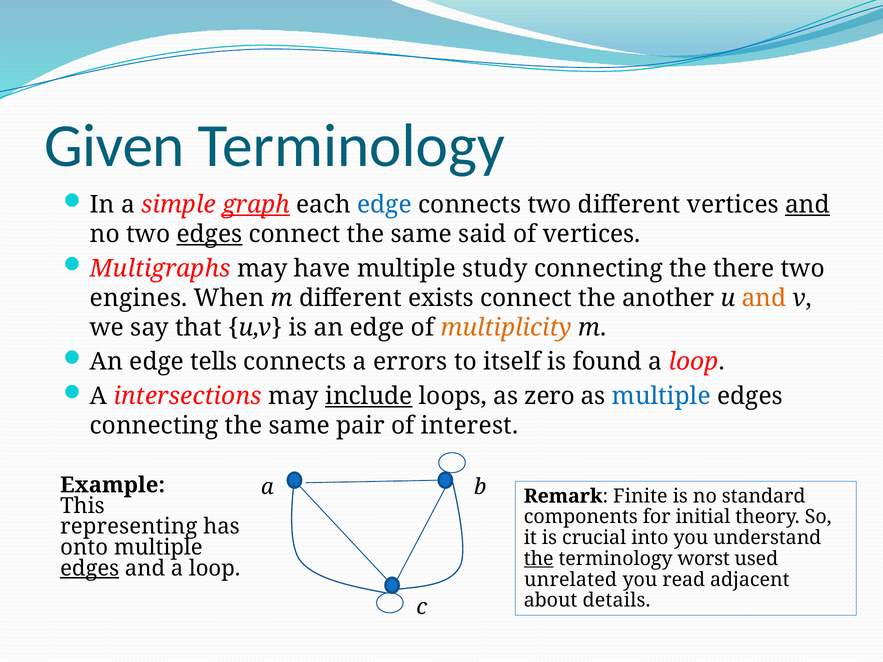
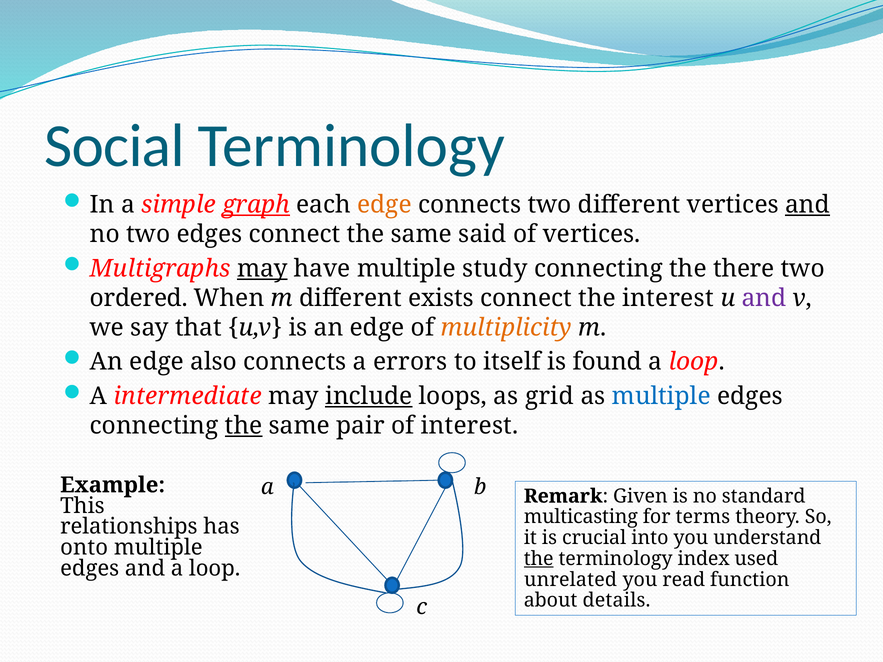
Given: Given -> Social
edge at (385, 205) colour: blue -> orange
edges at (209, 234) underline: present -> none
may at (262, 269) underline: none -> present
engines: engines -> ordered
the another: another -> interest
and at (764, 298) colour: orange -> purple
tells: tells -> also
intersections: intersections -> intermediate
zero: zero -> grid
the at (244, 426) underline: none -> present
Finite: Finite -> Given
components: components -> multicasting
initial: initial -> terms
representing: representing -> relationships
worst: worst -> index
edges at (90, 569) underline: present -> none
adjacent: adjacent -> function
